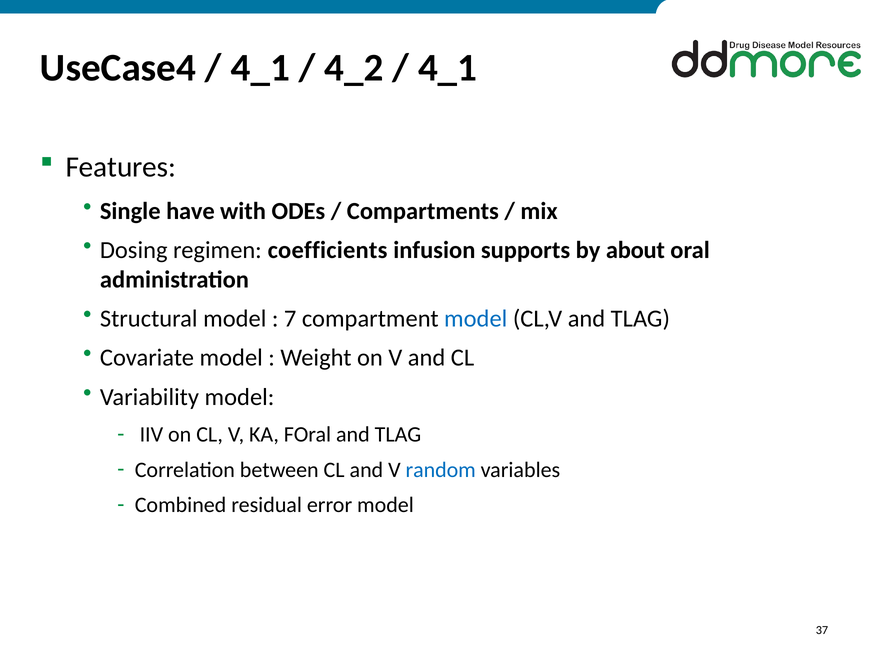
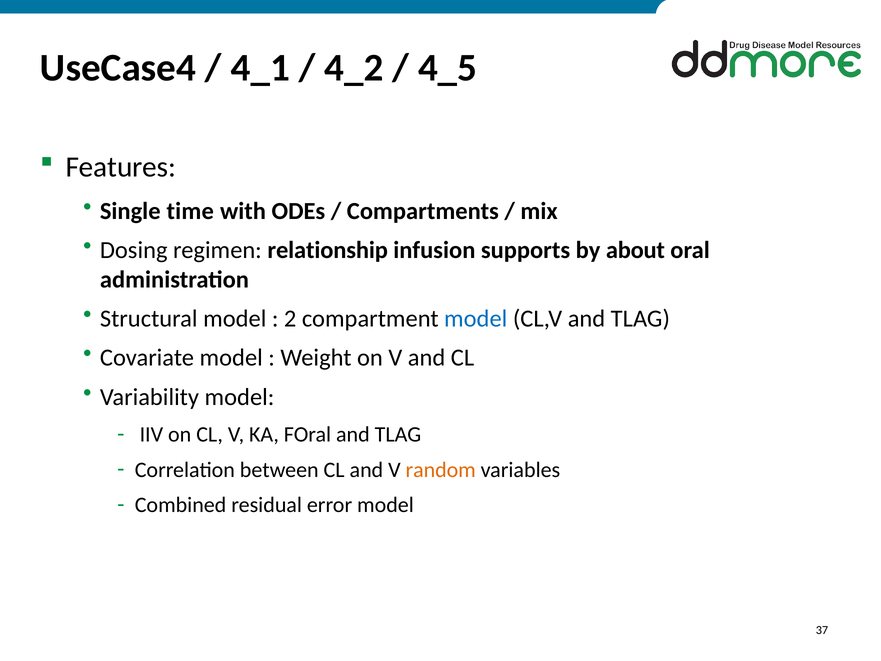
4_1 at (448, 68): 4_1 -> 4_5
have: have -> time
coefficients: coefficients -> relationship
7: 7 -> 2
random colour: blue -> orange
